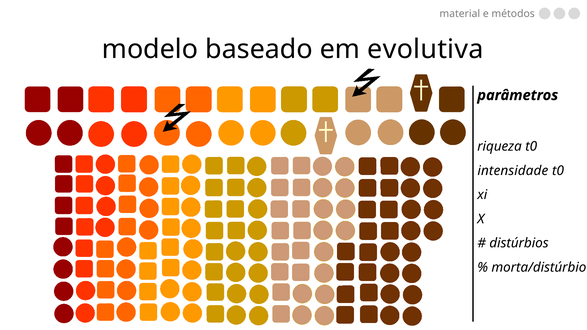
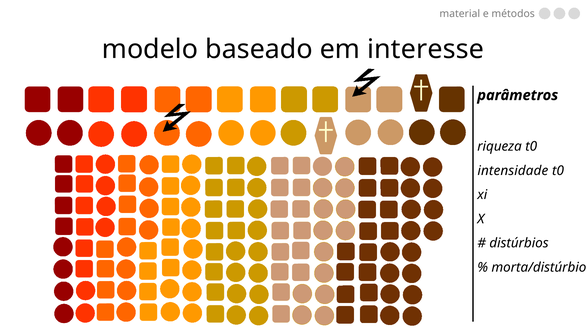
evolutiva: evolutiva -> interesse
